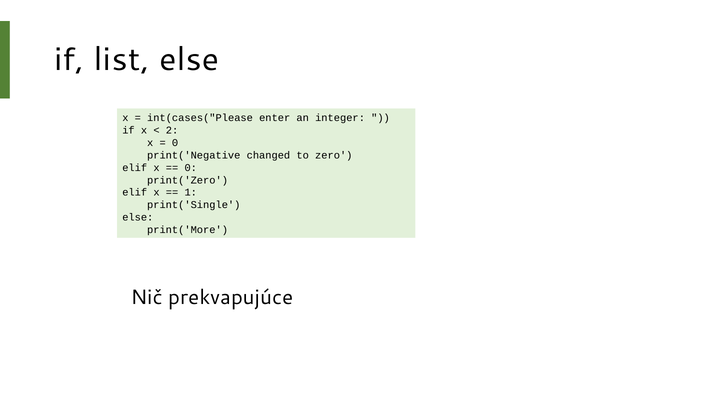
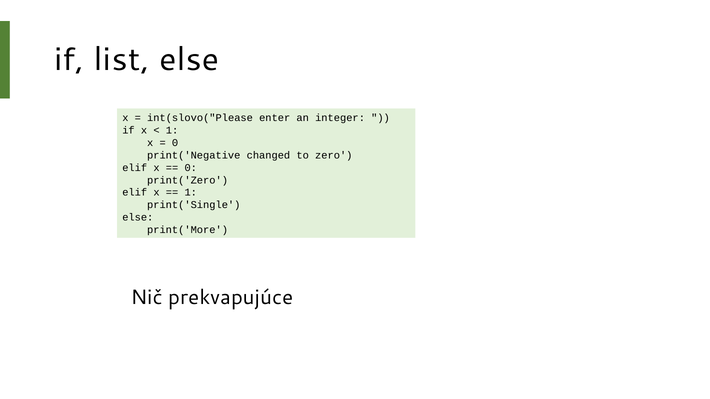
int(cases("Please: int(cases("Please -> int(slovo("Please
2 at (172, 131): 2 -> 1
